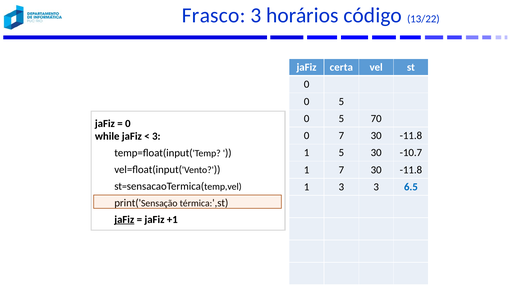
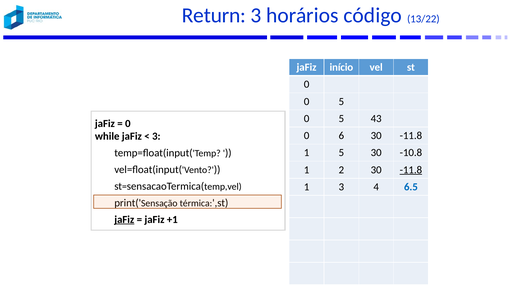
Frasco: Frasco -> Return
certa: certa -> início
70: 70 -> 43
0 7: 7 -> 6
-10.7: -10.7 -> -10.8
1 7: 7 -> 2
-11.8 at (411, 170) underline: none -> present
3 3: 3 -> 4
